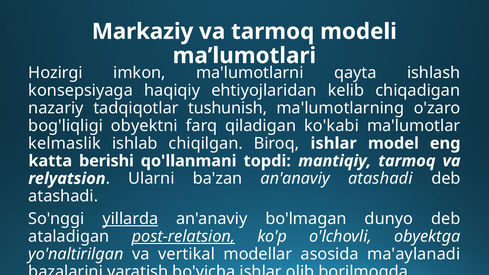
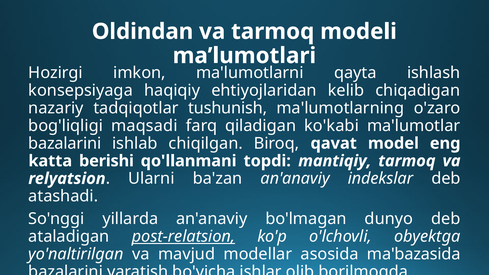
Markaziy: Markaziy -> Oldindan
obyektni: obyektni -> maqsadi
kelmaslik at (65, 143): kelmaslik -> bazalarini
Biroq ishlar: ishlar -> qavat
an'anaviy atashadi: atashadi -> indekslar
yillarda underline: present -> none
vertikal: vertikal -> mavjud
ma'aylanadi: ma'aylanadi -> ma'bazasida
